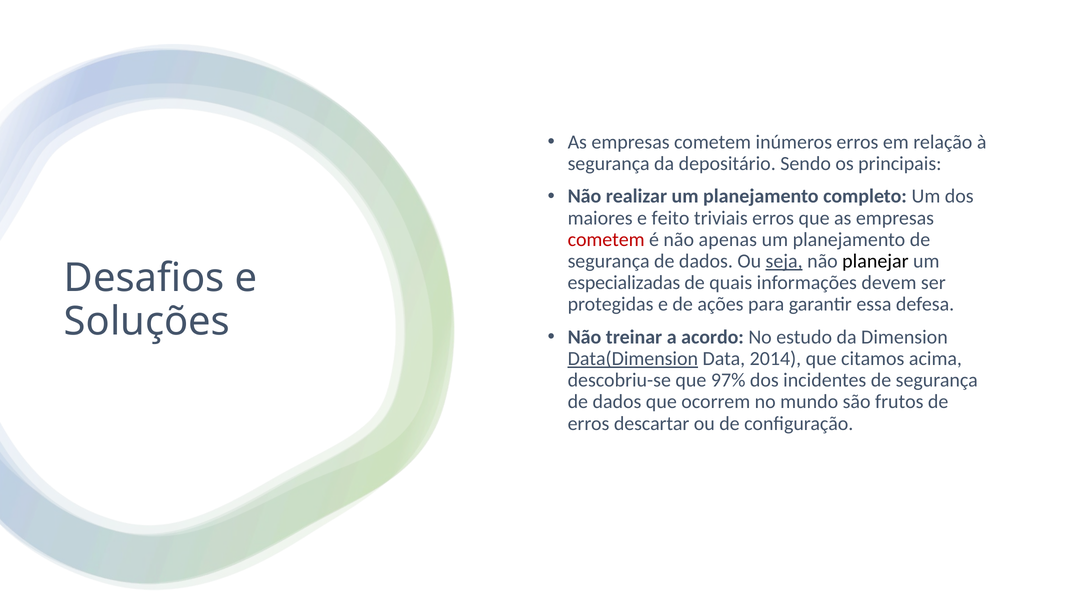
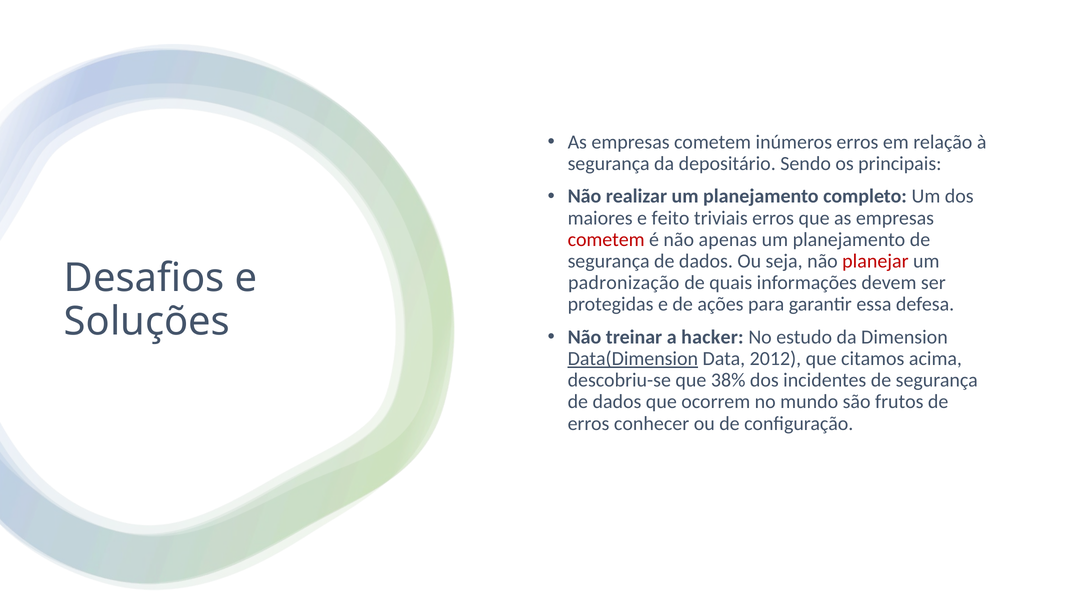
seja underline: present -> none
planejar colour: black -> red
especializadas: especializadas -> padronização
acordo: acordo -> hacker
2014: 2014 -> 2012
97%: 97% -> 38%
descartar: descartar -> conhecer
